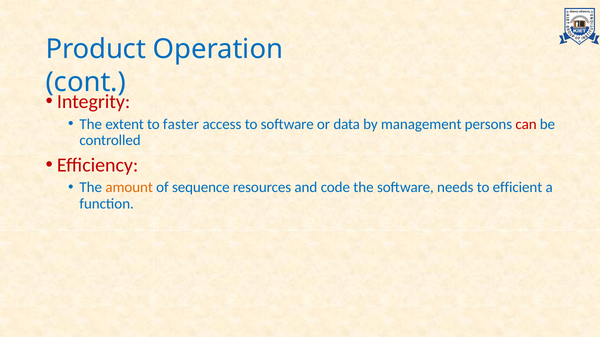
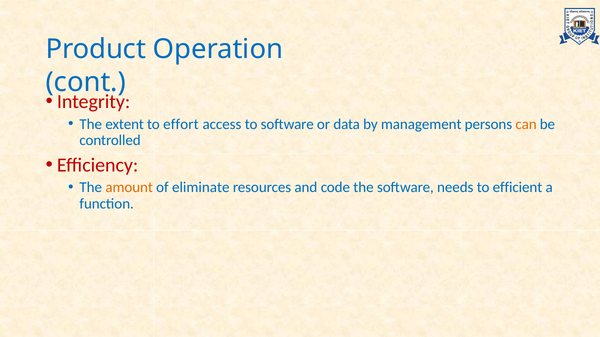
faster: faster -> effort
can colour: red -> orange
sequence: sequence -> eliminate
